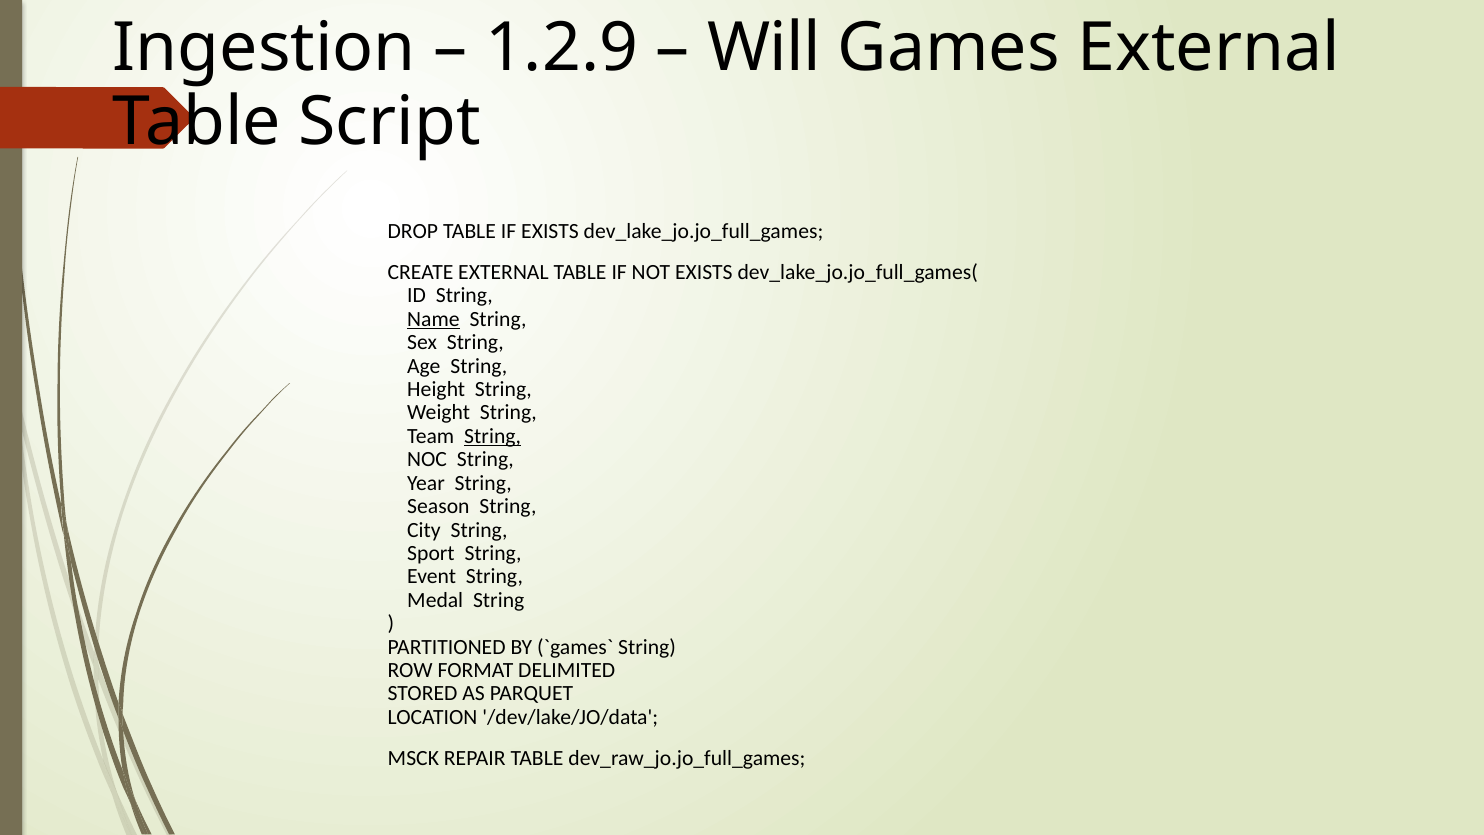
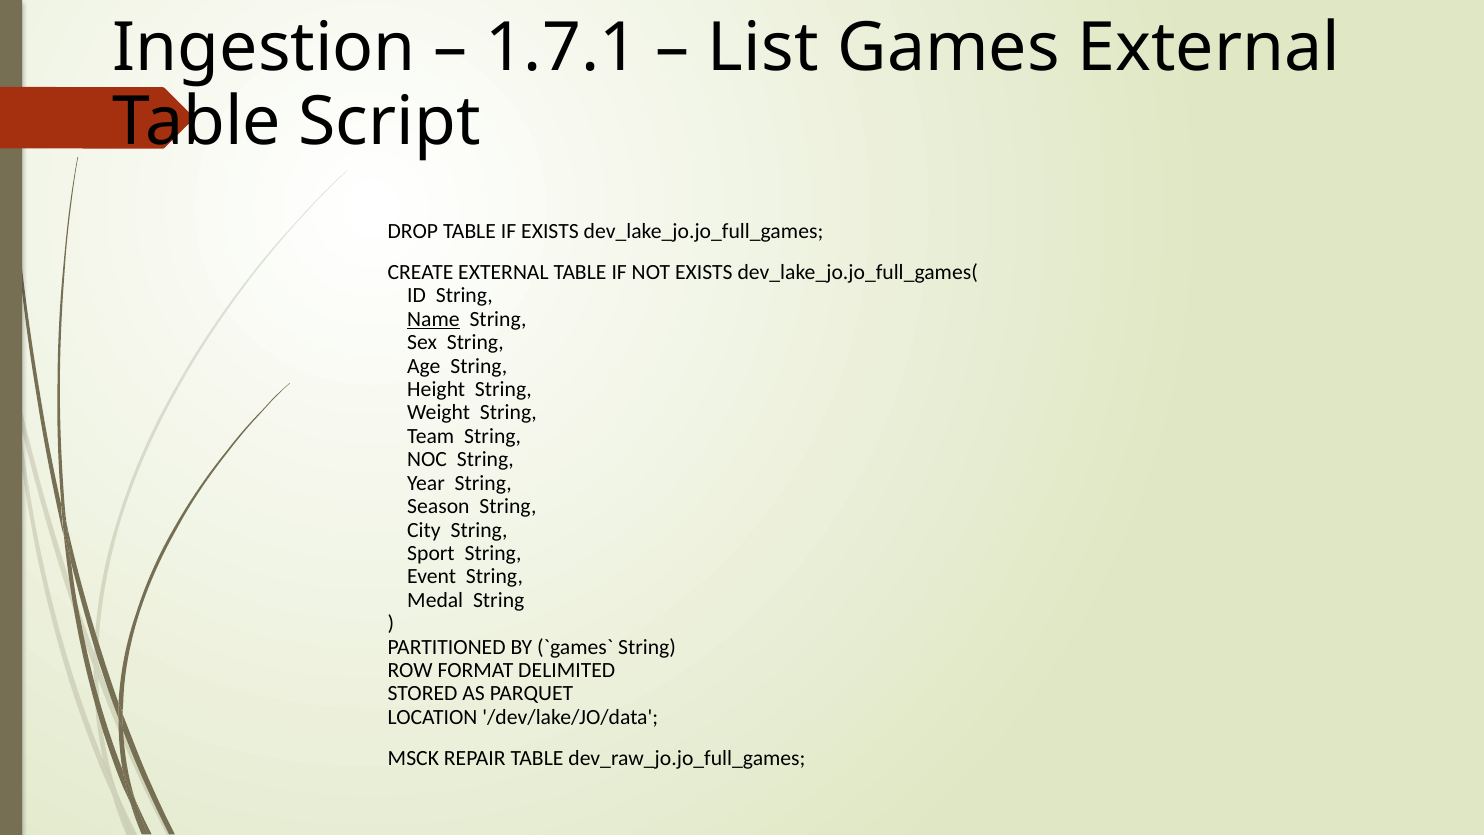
1.2.9: 1.2.9 -> 1.7.1
Will: Will -> List
String at (493, 436) underline: present -> none
